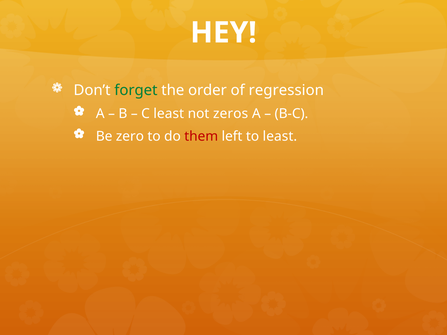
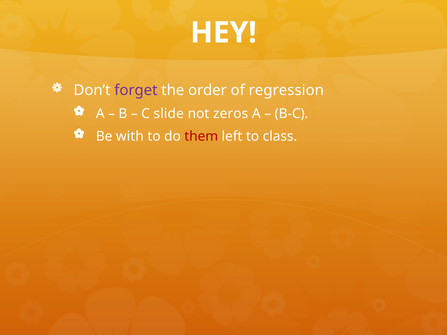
forget colour: green -> purple
C least: least -> slide
zero: zero -> with
to least: least -> class
